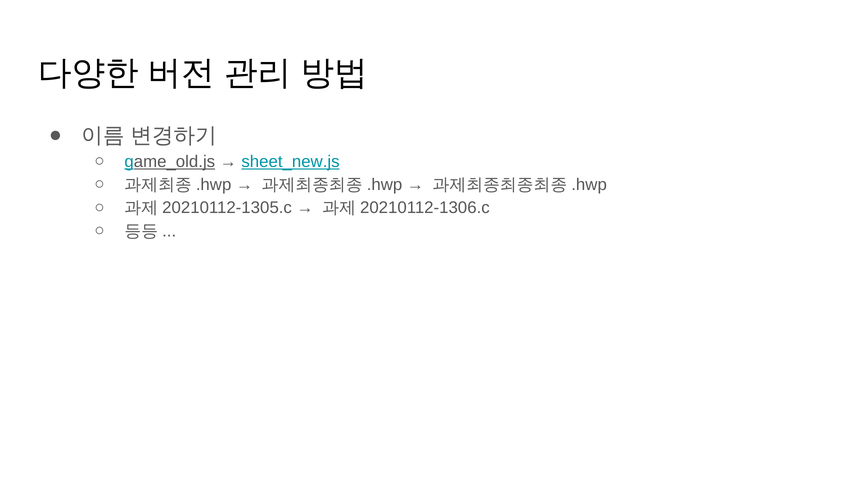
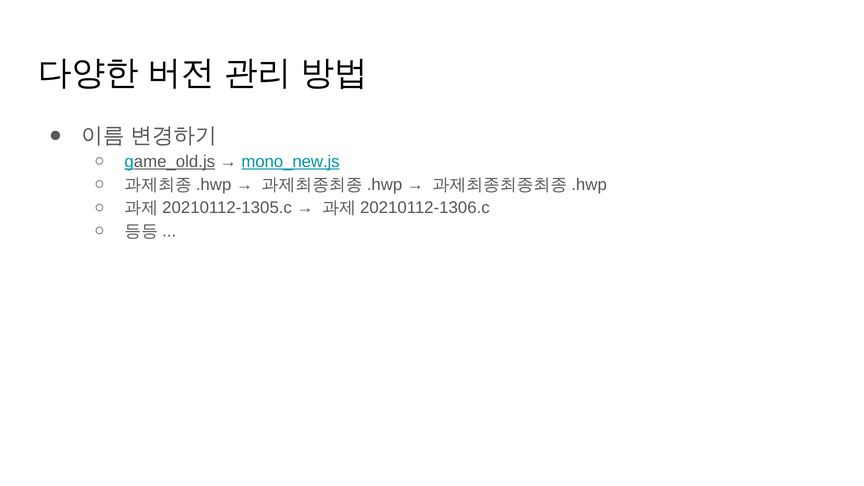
sheet_new.js: sheet_new.js -> mono_new.js
